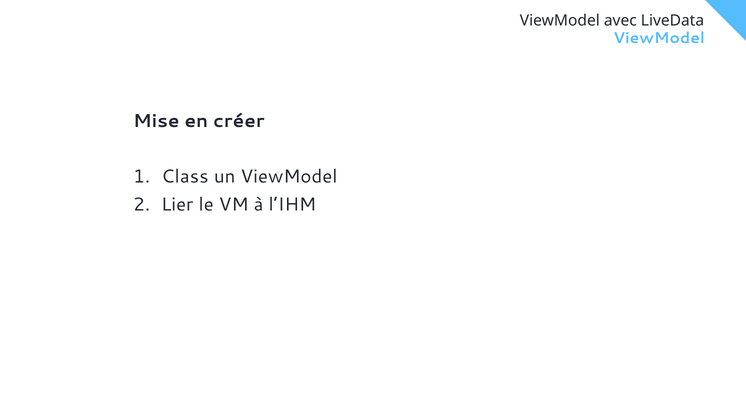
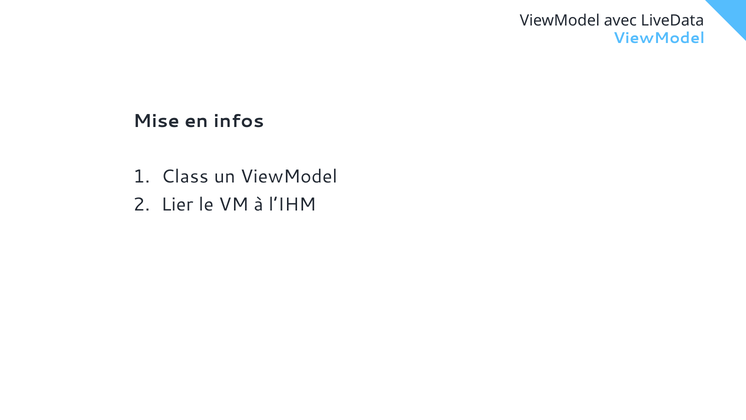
créer: créer -> infos
